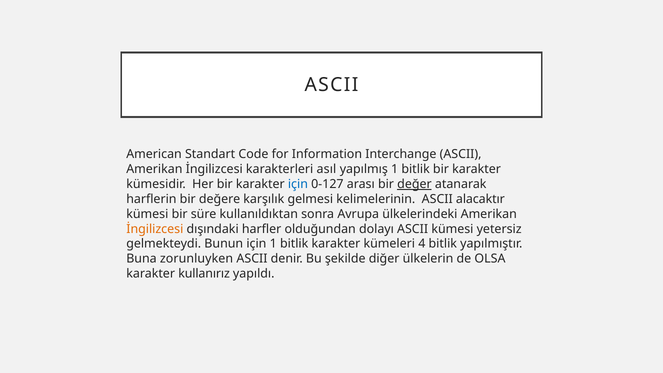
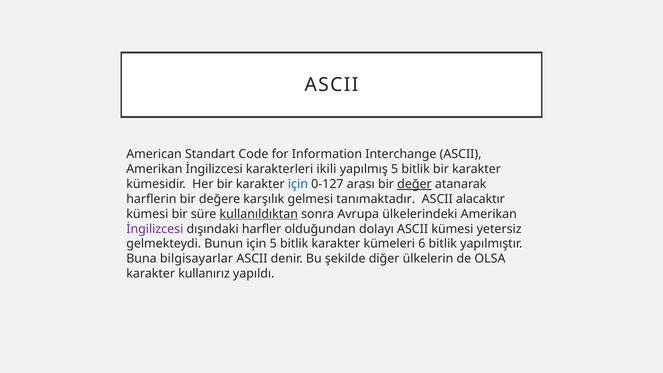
asıl: asıl -> ikili
yapılmış 1: 1 -> 5
kelimelerinin: kelimelerinin -> tanımaktadır
kullanıldıktan underline: none -> present
İngilizcesi at (155, 229) colour: orange -> purple
için 1: 1 -> 5
4: 4 -> 6
zorunluyken: zorunluyken -> bilgisayarlar
